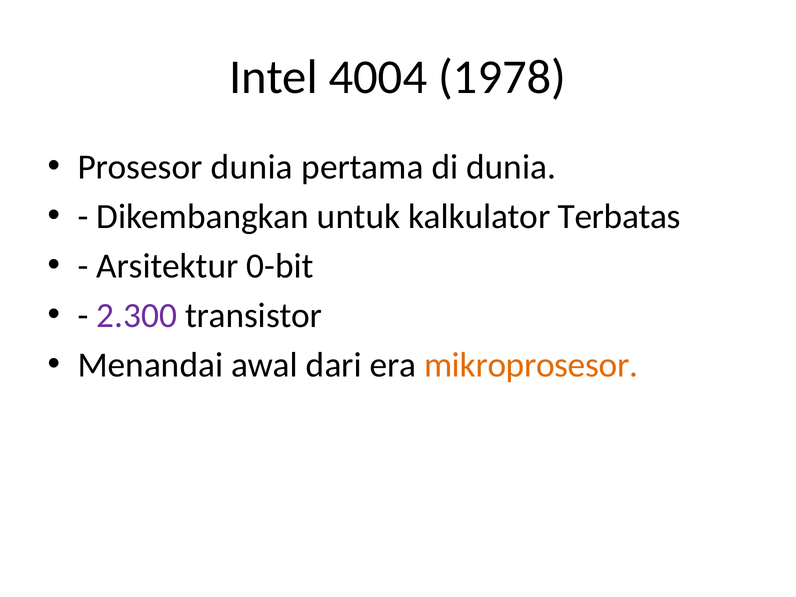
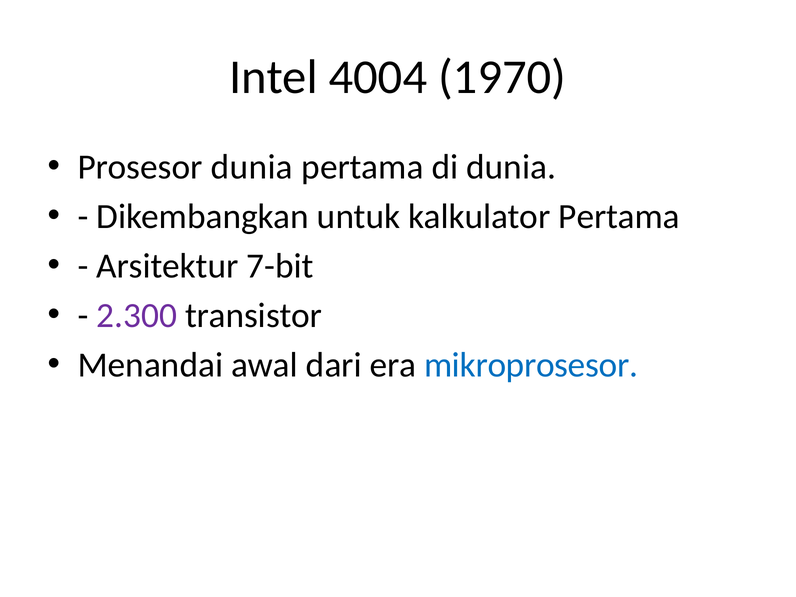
1978: 1978 -> 1970
kalkulator Terbatas: Terbatas -> Pertama
0-bit: 0-bit -> 7-bit
mikroprosesor colour: orange -> blue
